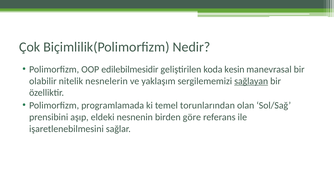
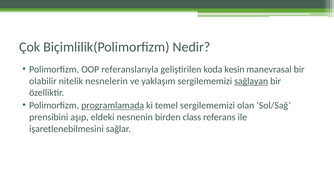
edilebilmesidir: edilebilmesidir -> referanslarıyla
programlamada underline: none -> present
temel torunlarından: torunlarından -> sergilememizi
göre: göre -> class
